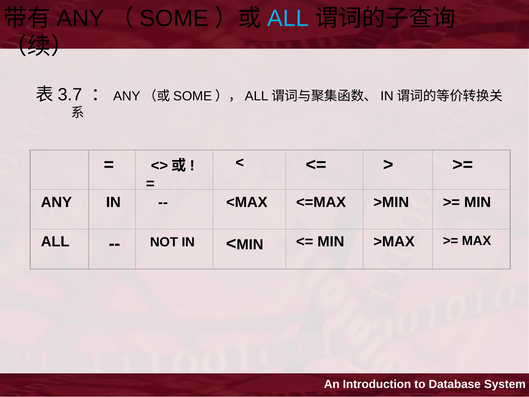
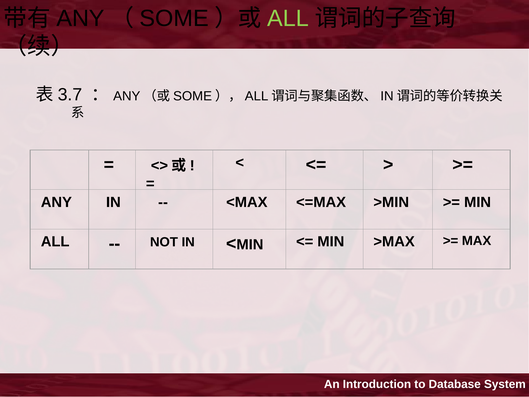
ALL at (288, 18) colour: light blue -> light green
